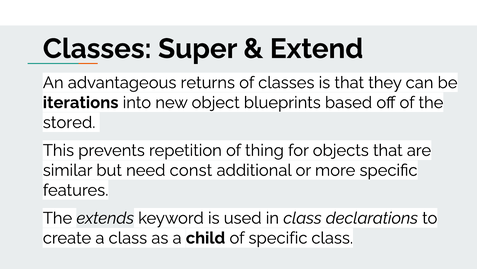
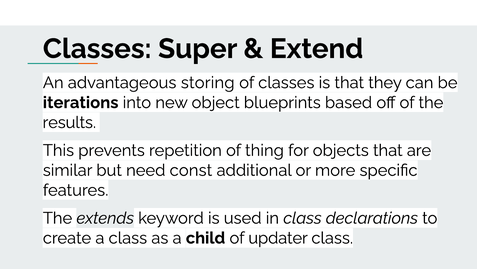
returns: returns -> storing
stored: stored -> results
of specific: specific -> updater
